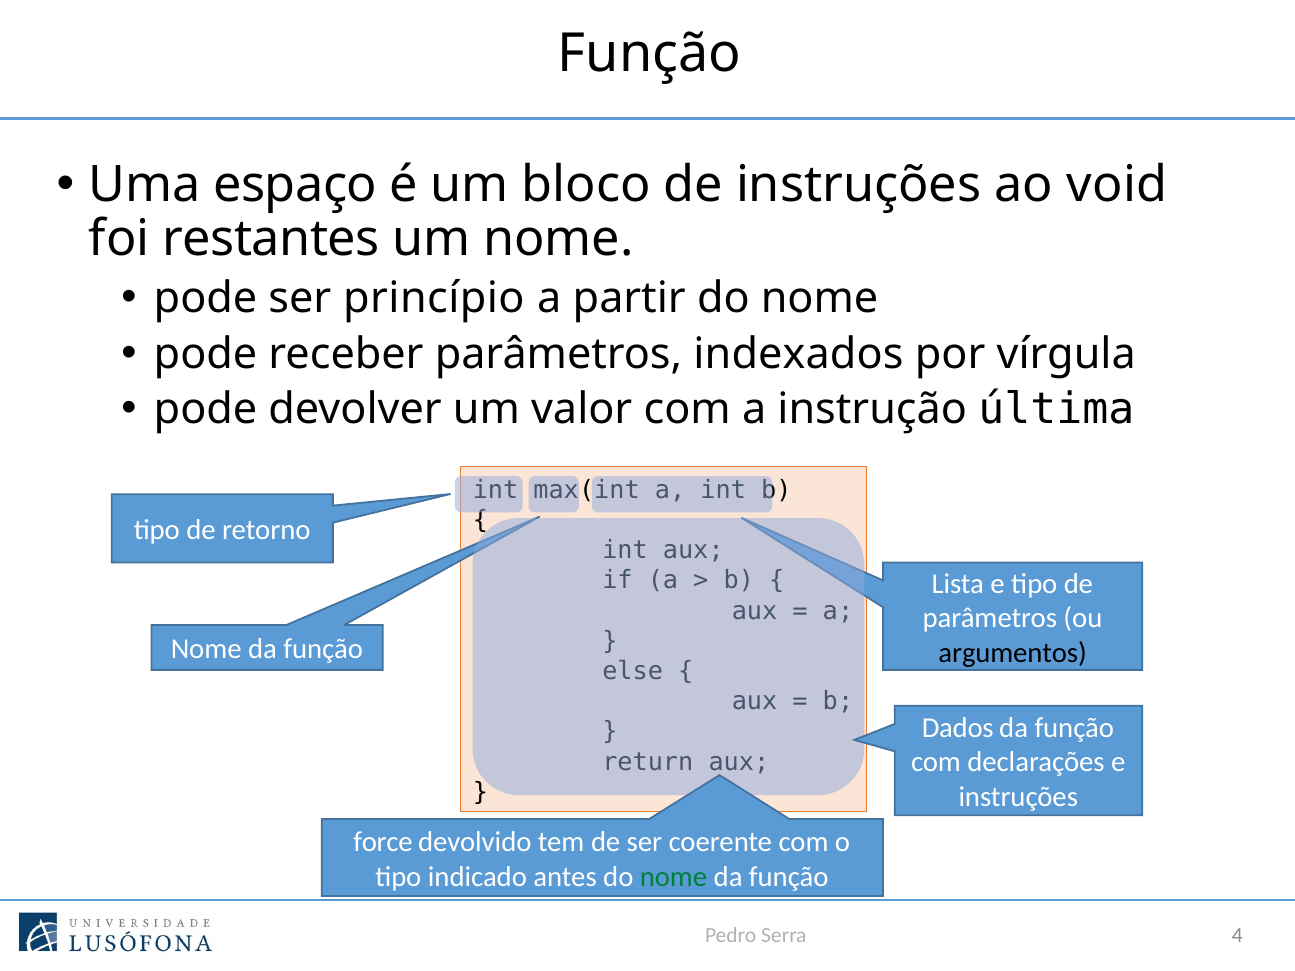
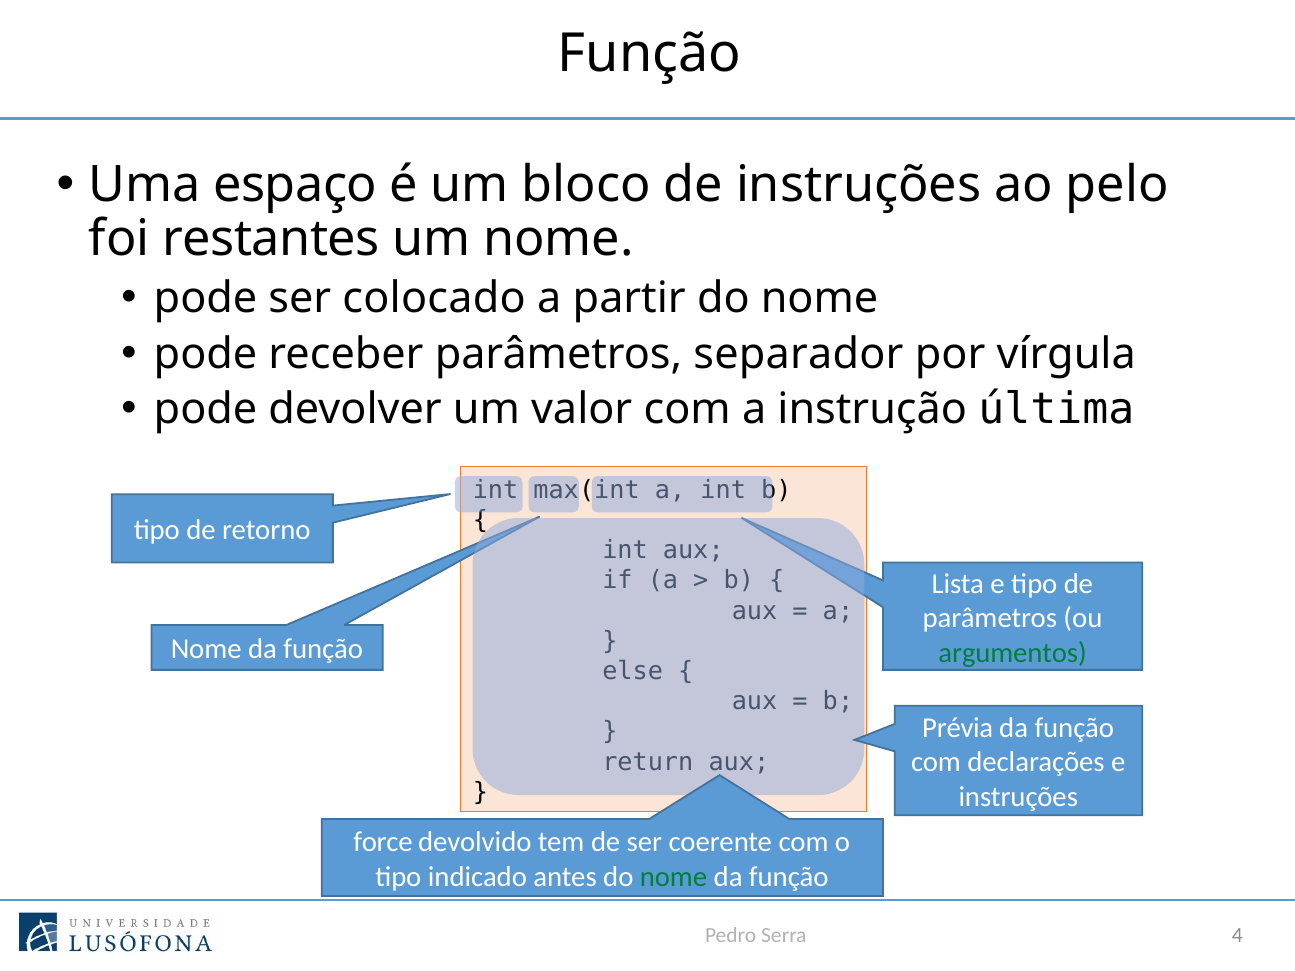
void: void -> pelo
princípio: princípio -> colocado
indexados: indexados -> separador
argumentos colour: black -> green
Dados: Dados -> Prévia
